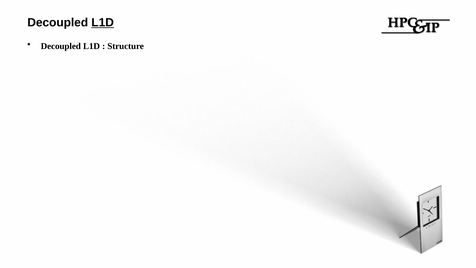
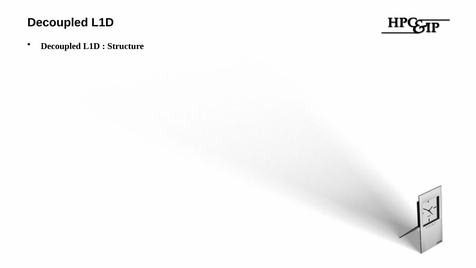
L1D at (103, 23) underline: present -> none
